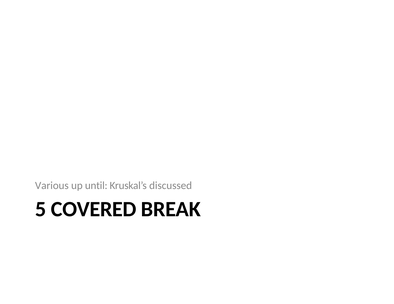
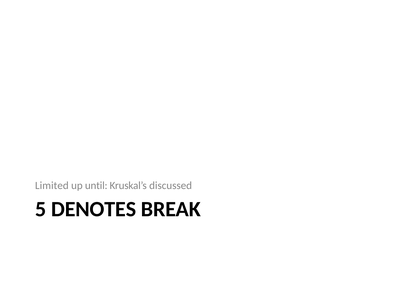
Various: Various -> Limited
COVERED: COVERED -> DENOTES
